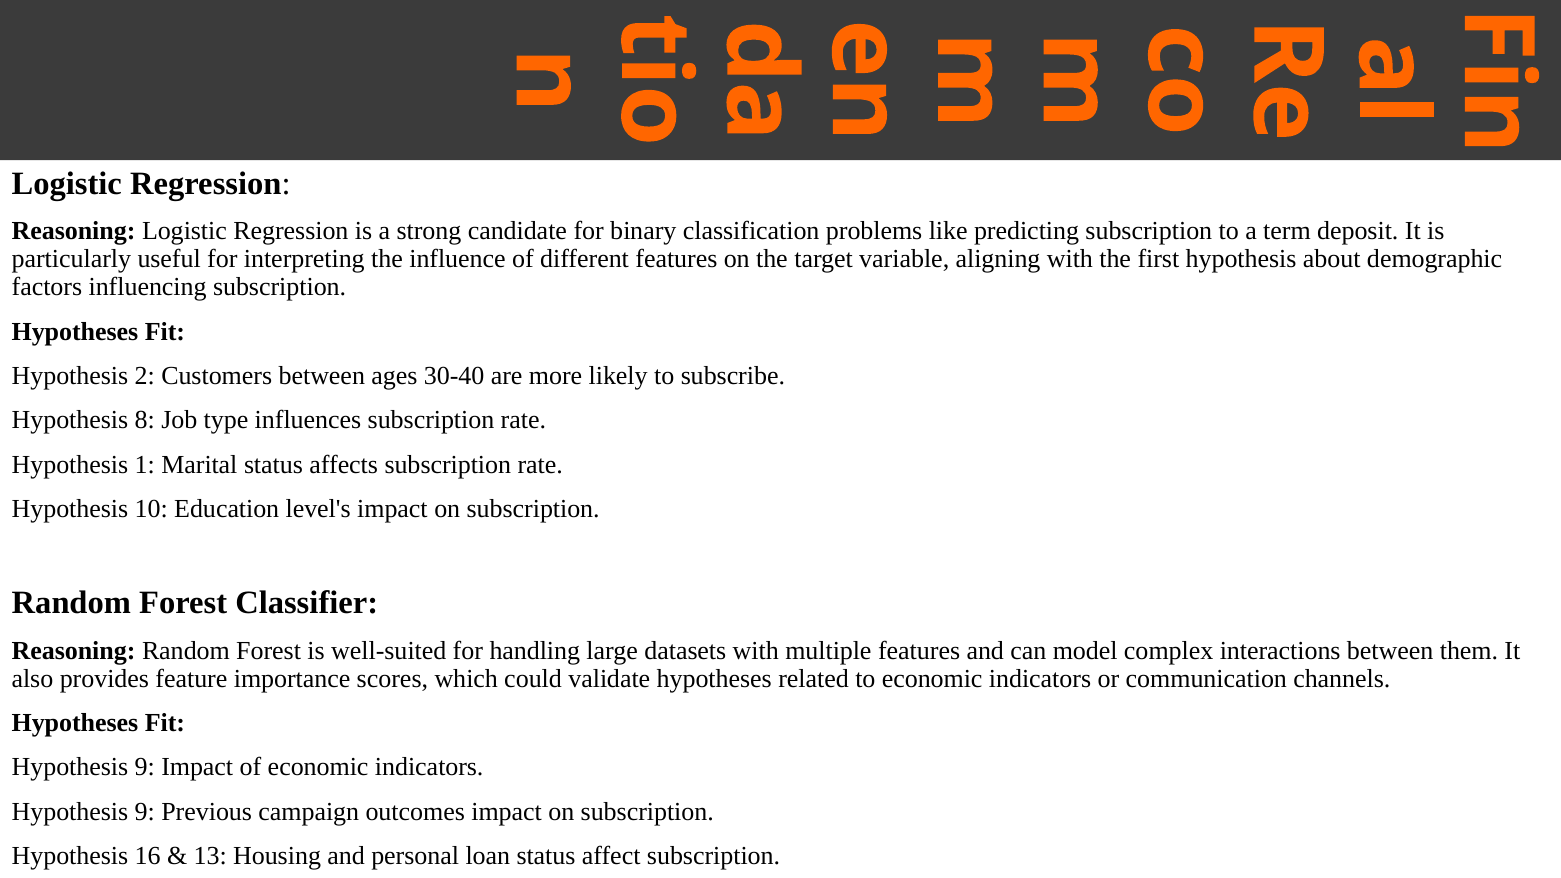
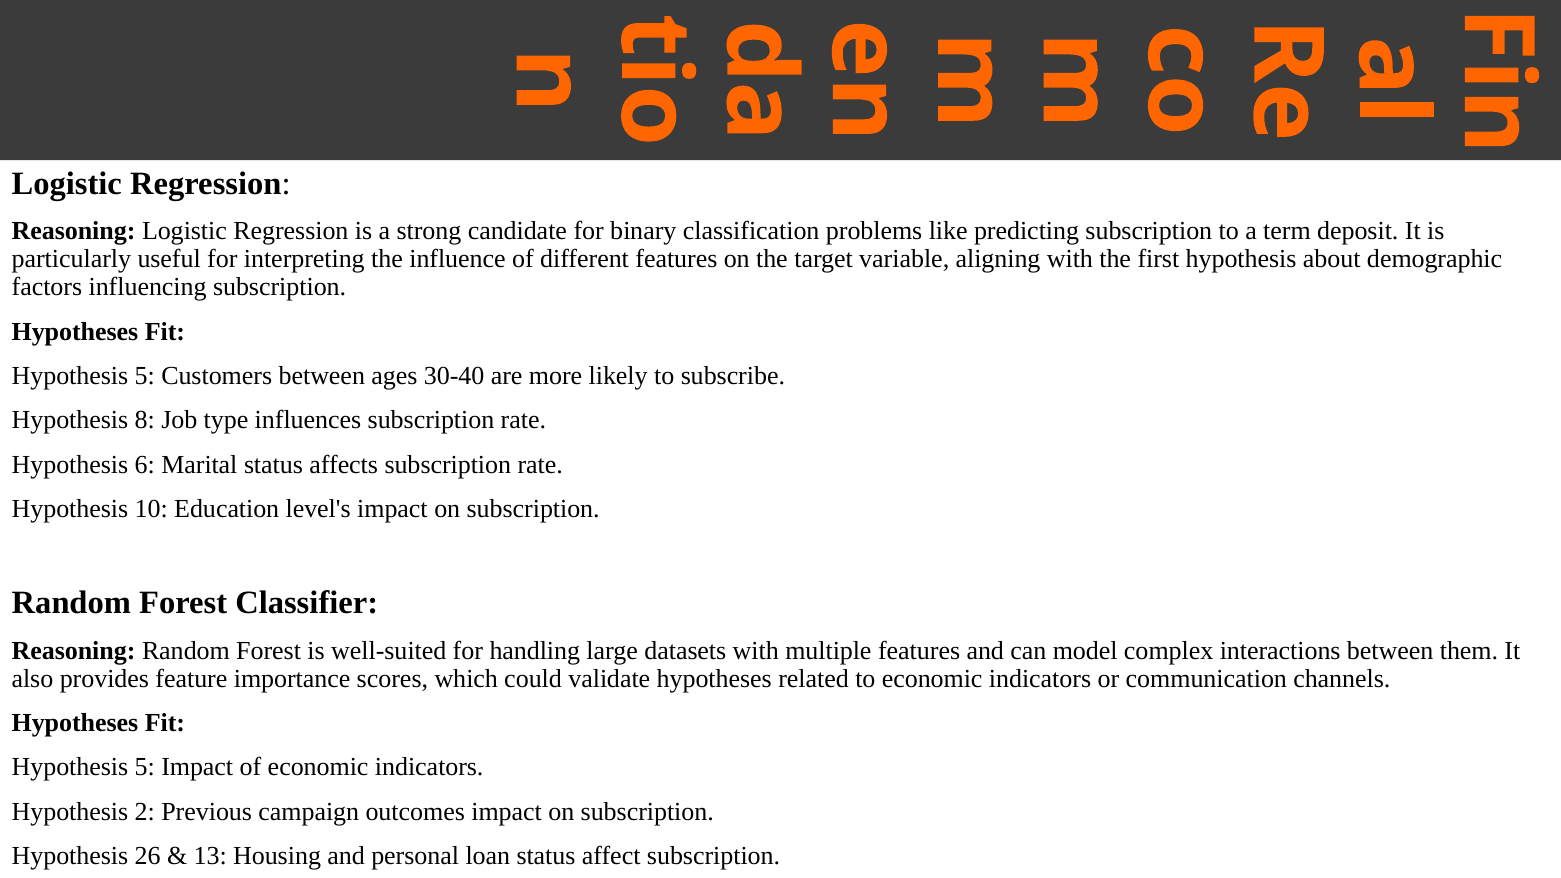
2 at (145, 376): 2 -> 5
1: 1 -> 6
9 at (145, 767): 9 -> 5
9 at (145, 812): 9 -> 2
16: 16 -> 26
